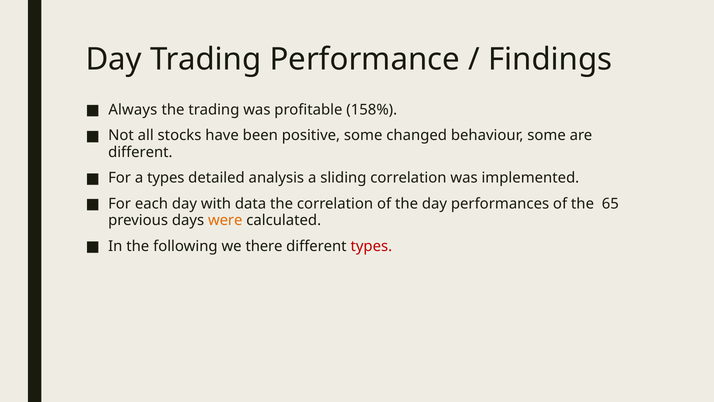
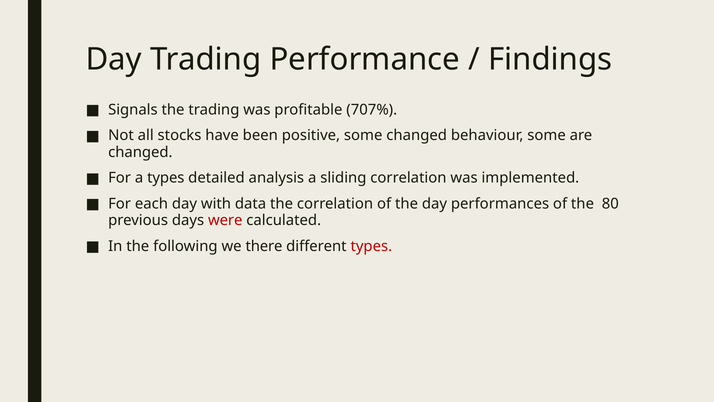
Always: Always -> Signals
158%: 158% -> 707%
different at (140, 152): different -> changed
65: 65 -> 80
were colour: orange -> red
